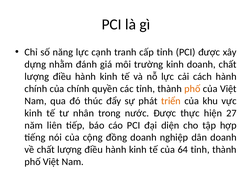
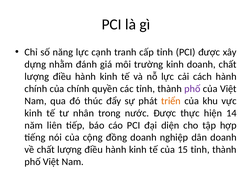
phố at (192, 89) colour: orange -> purple
27: 27 -> 14
64: 64 -> 15
